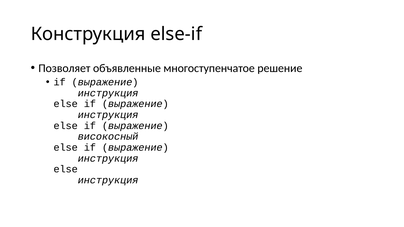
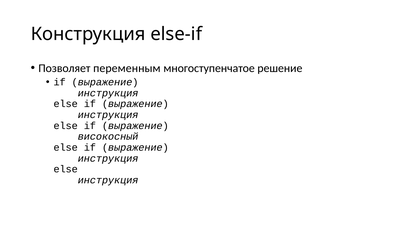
объявленные: объявленные -> переменным
